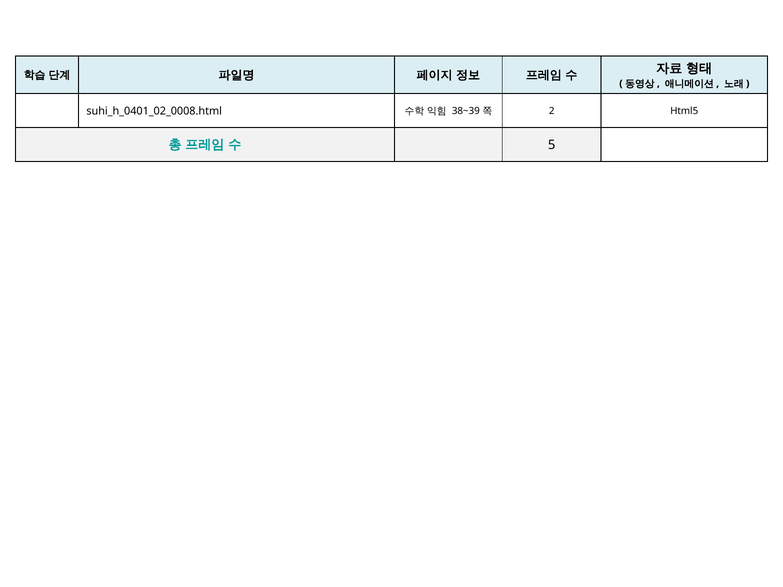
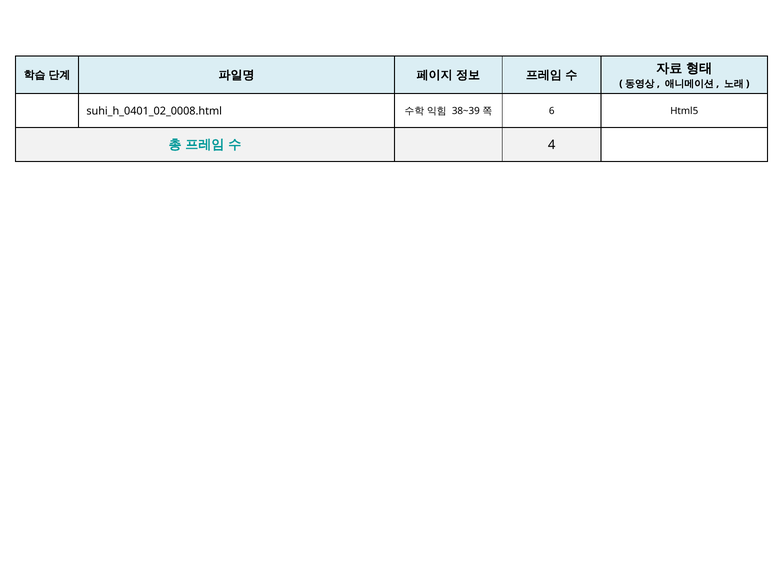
2: 2 -> 6
5: 5 -> 4
